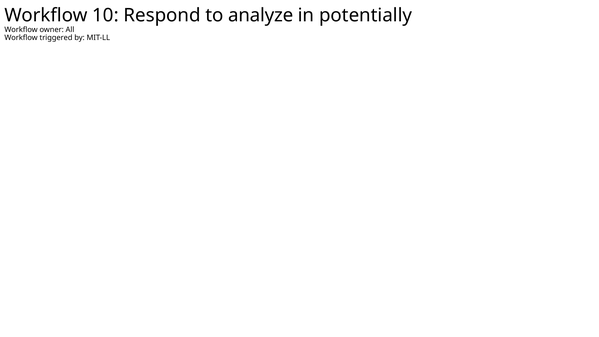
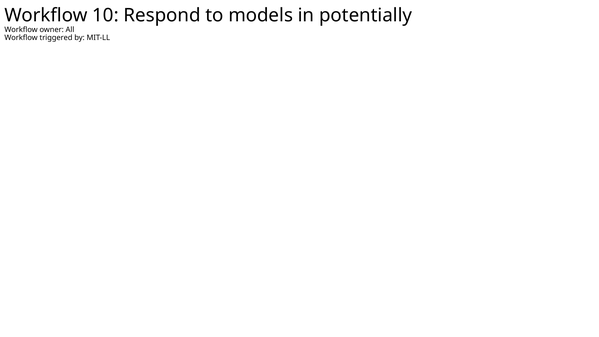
analyze: analyze -> models
